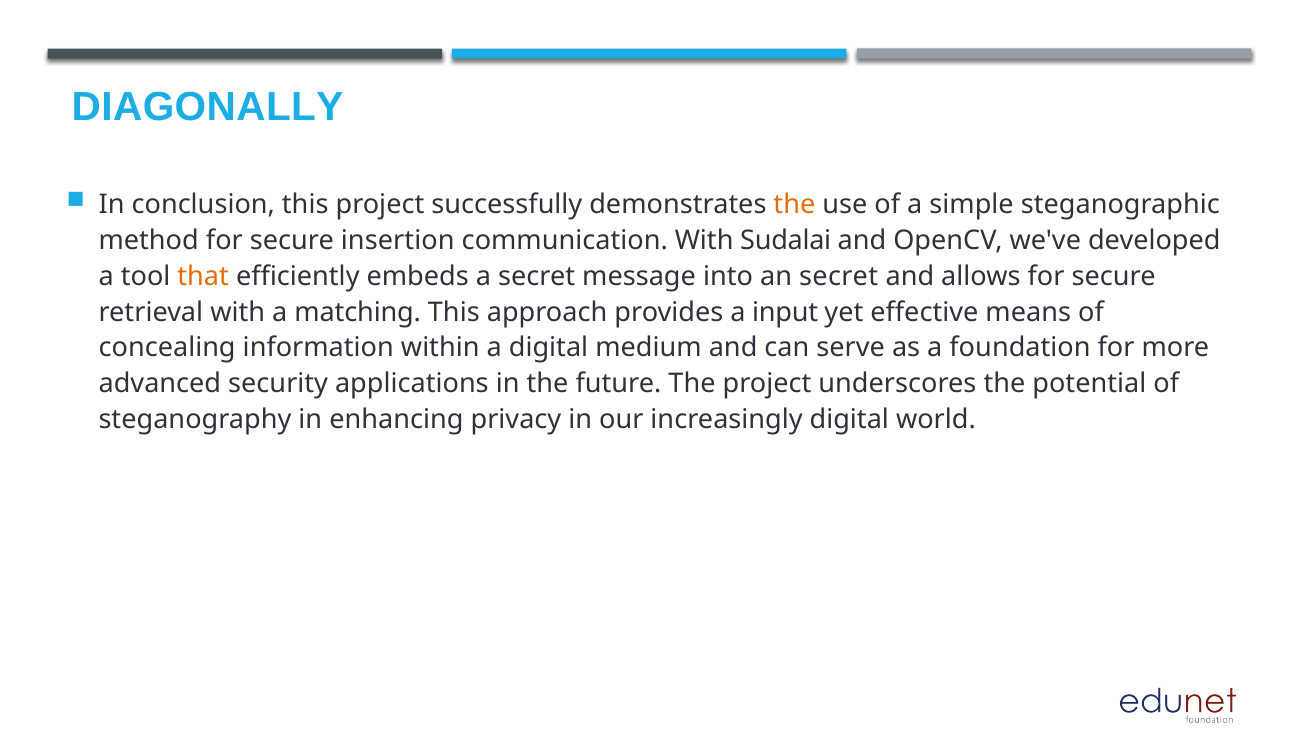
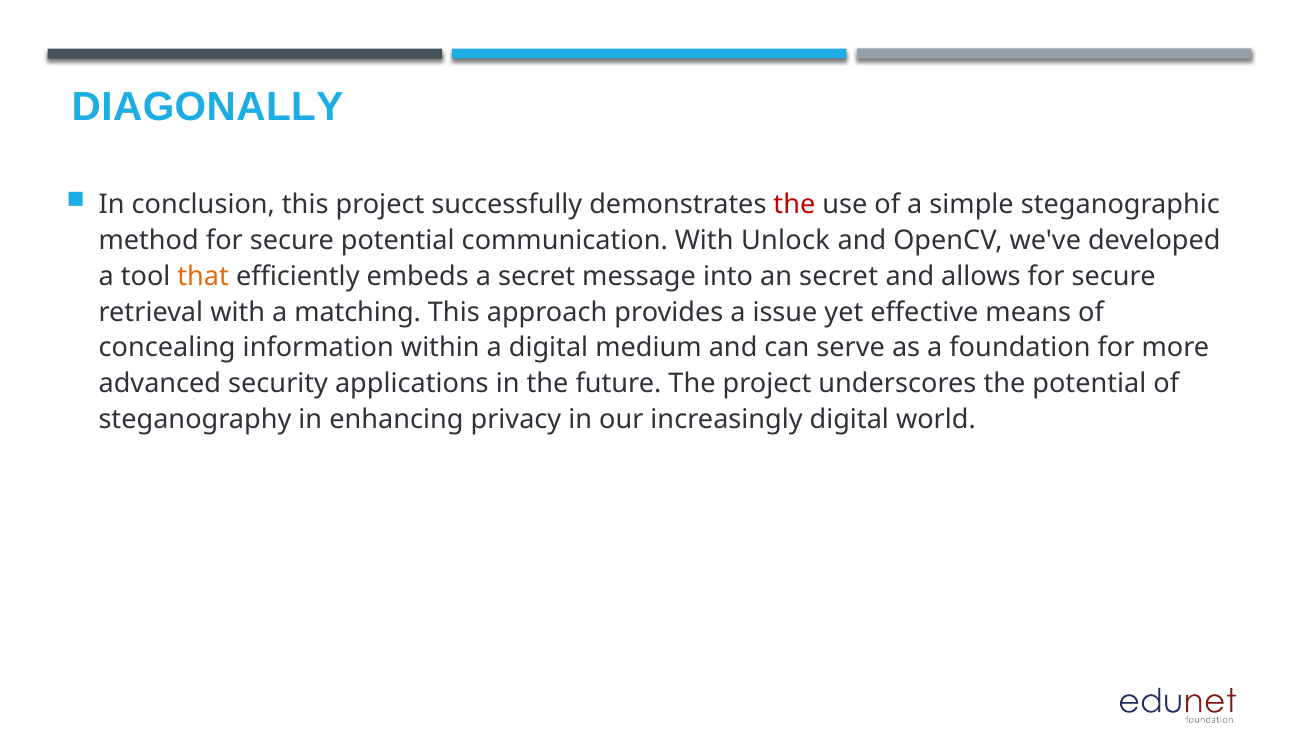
the at (794, 205) colour: orange -> red
secure insertion: insertion -> potential
Sudalai: Sudalai -> Unlock
input: input -> issue
